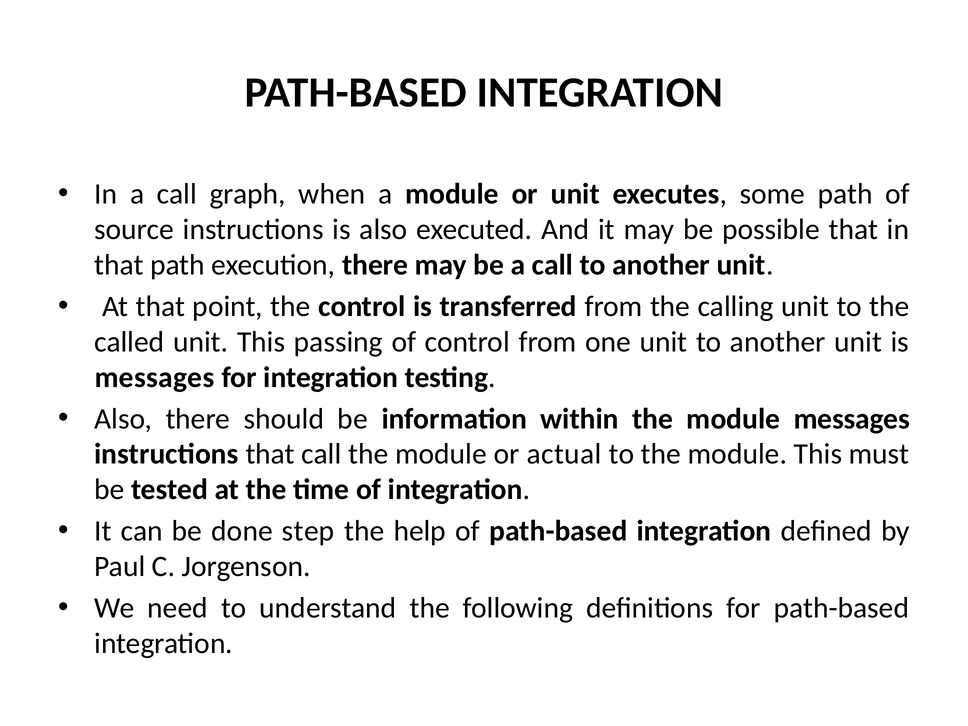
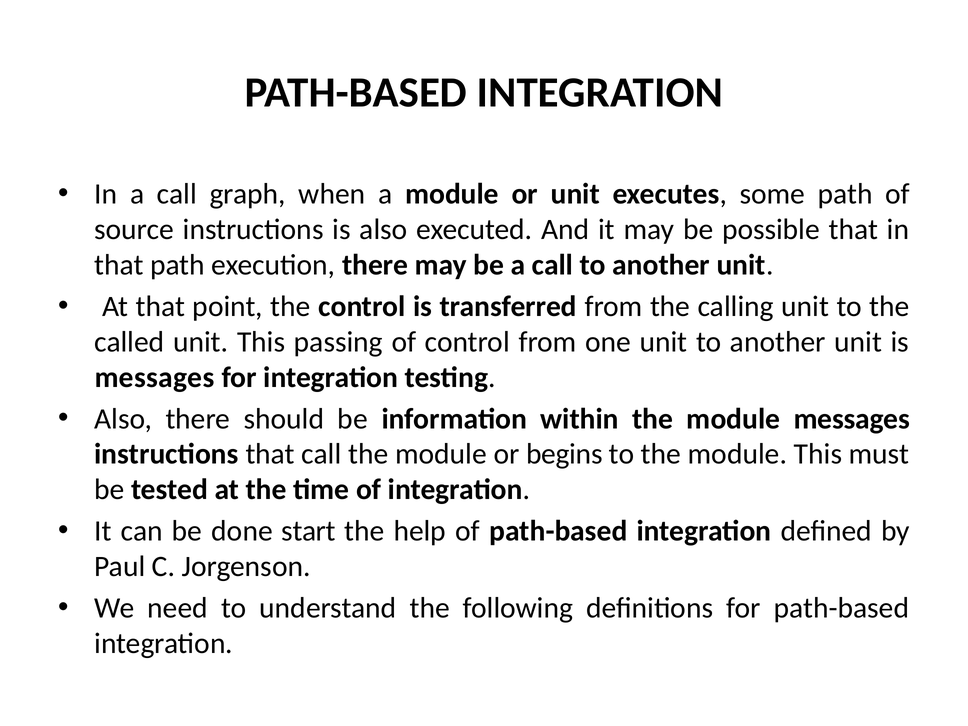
actual: actual -> begins
step: step -> start
